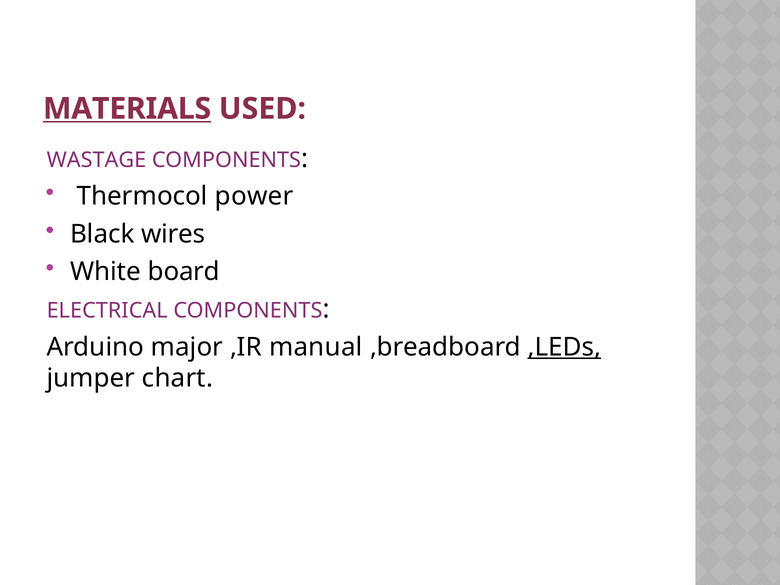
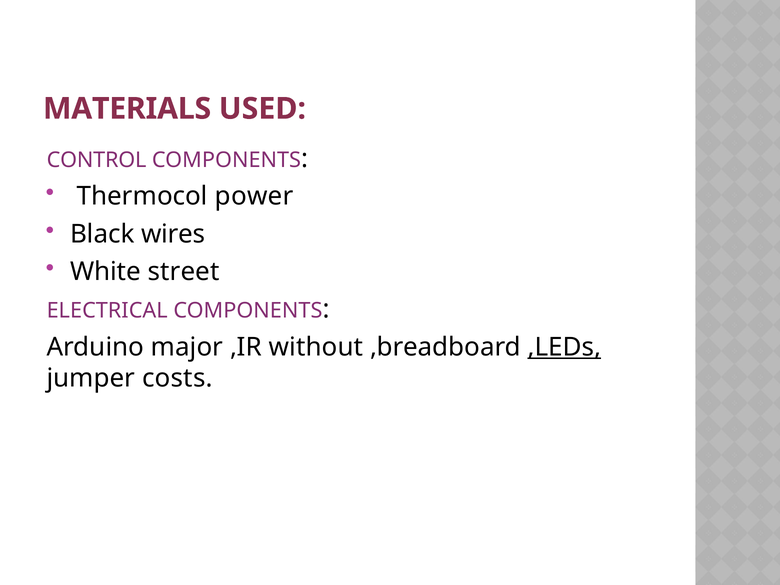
MATERIALS underline: present -> none
WASTAGE: WASTAGE -> CONTROL
board: board -> street
manual: manual -> without
chart: chart -> costs
